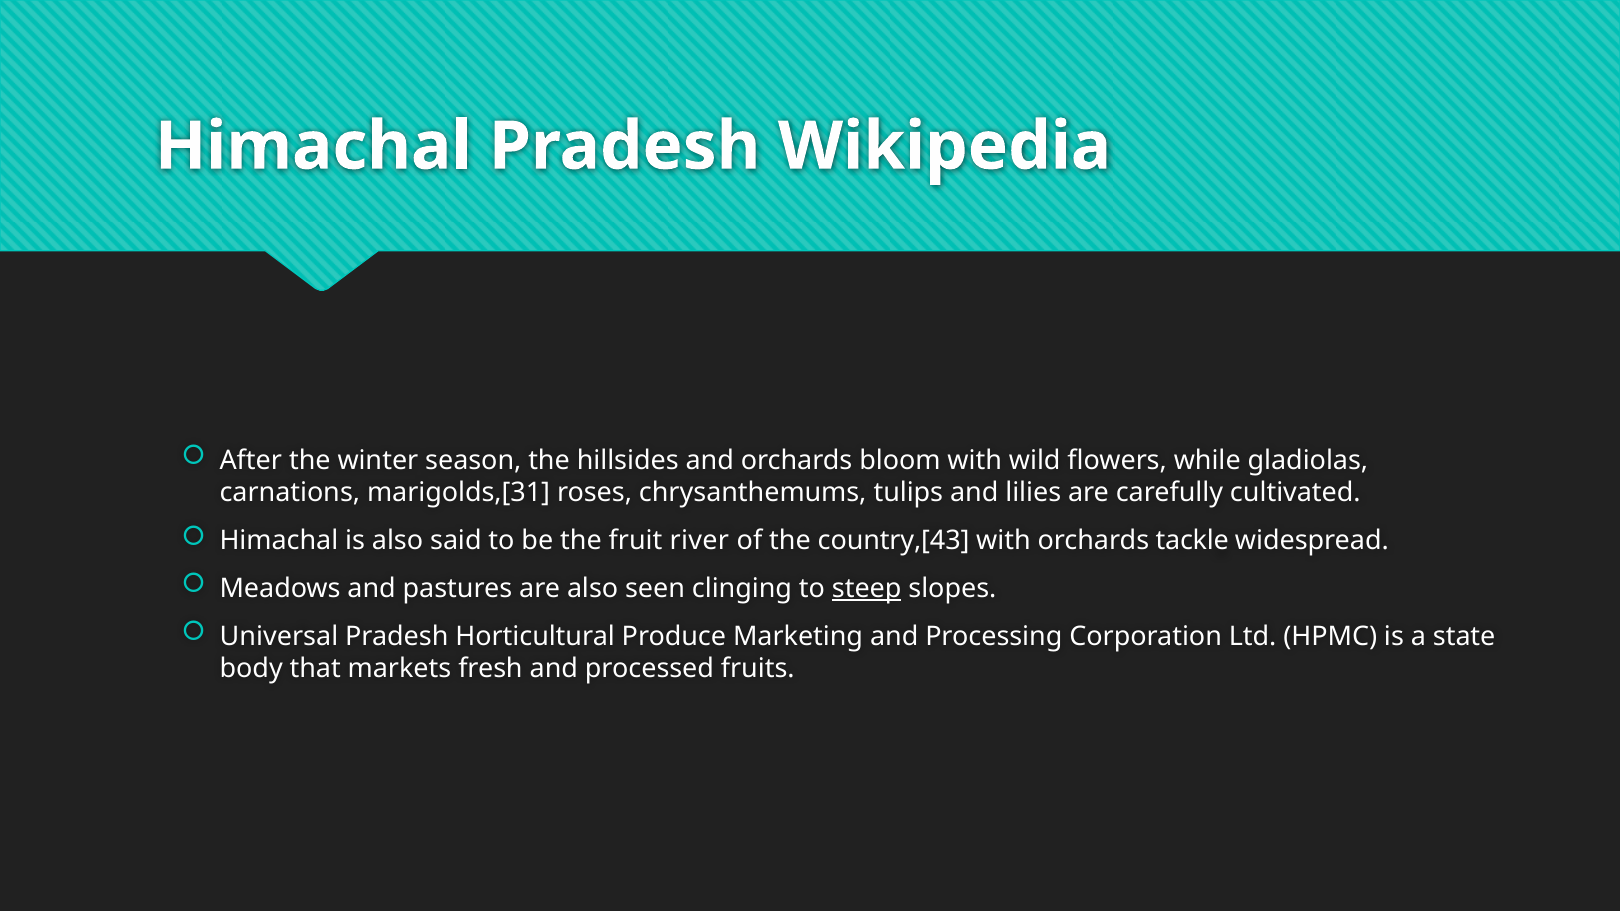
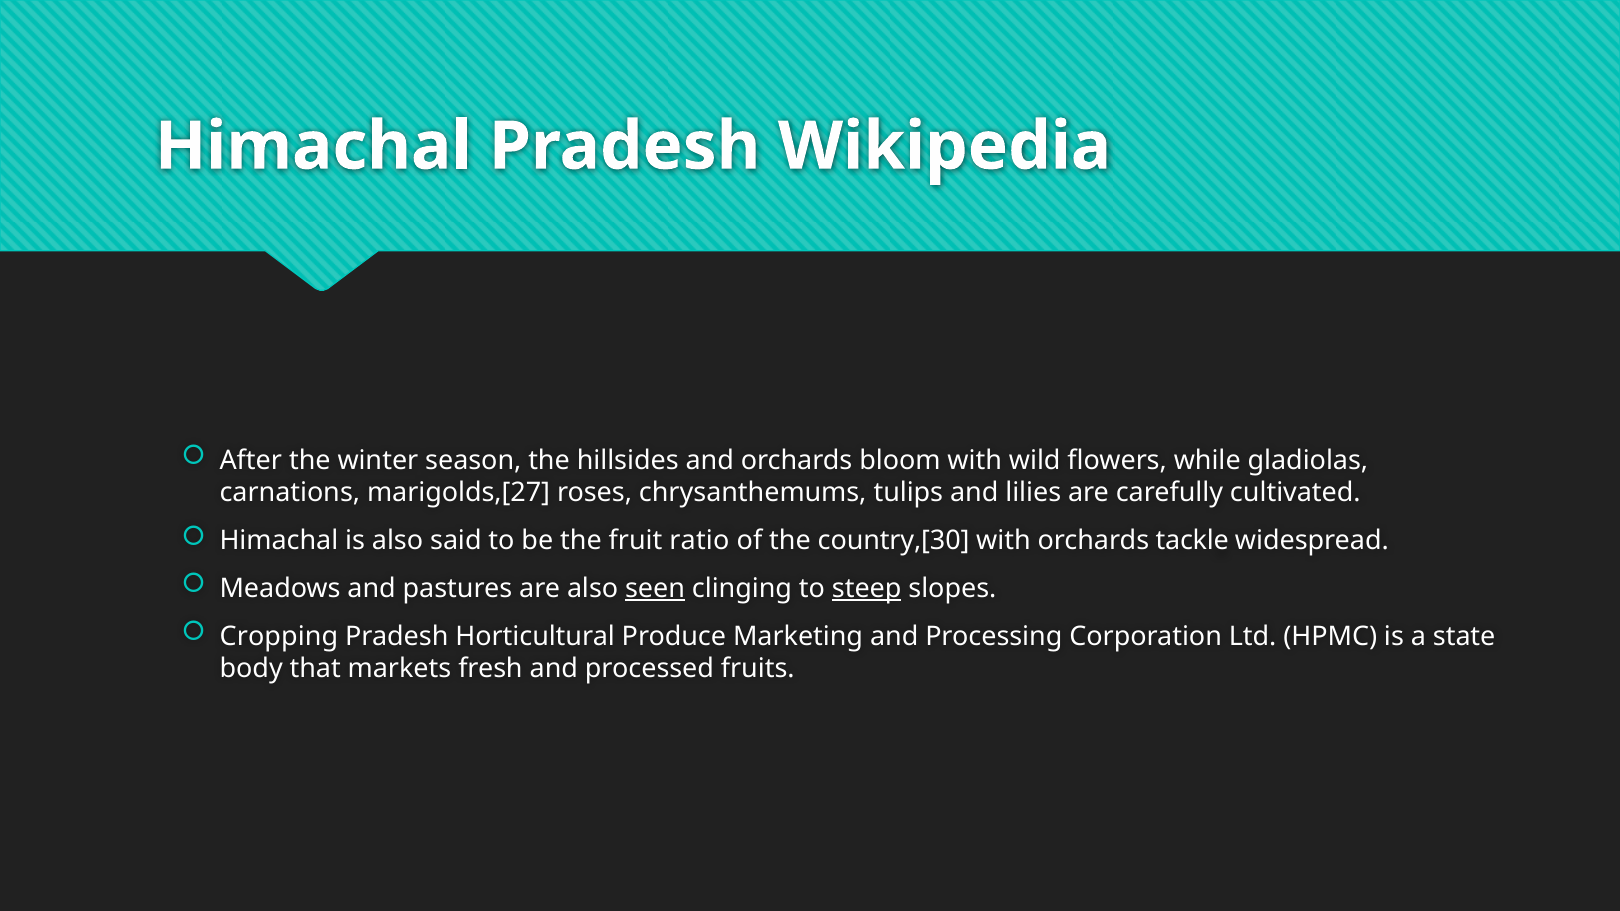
marigolds,[31: marigolds,[31 -> marigolds,[27
river: river -> ratio
country,[43: country,[43 -> country,[30
seen underline: none -> present
Universal: Universal -> Cropping
